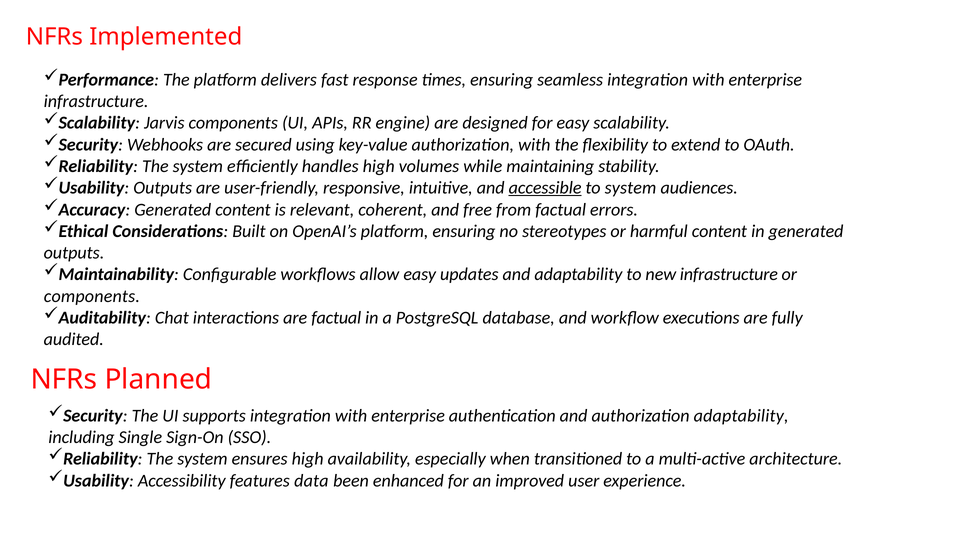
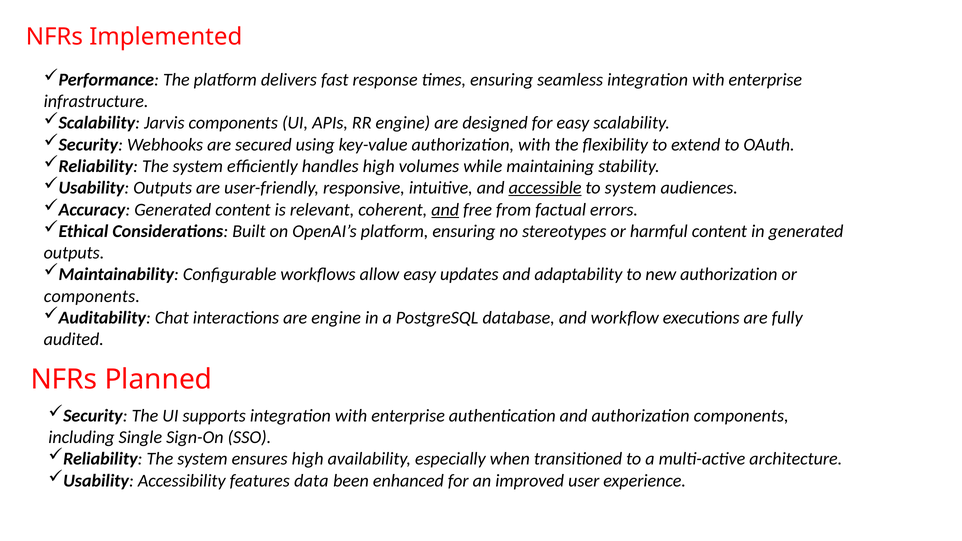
and at (445, 210) underline: none -> present
new infrastructure: infrastructure -> authorization
are factual: factual -> engine
authorization adaptability: adaptability -> components
